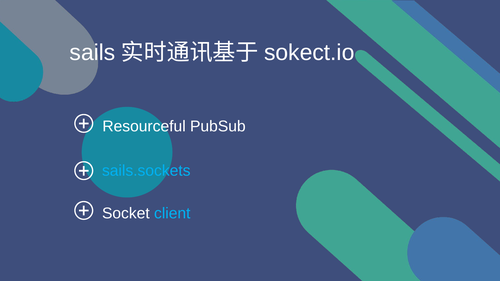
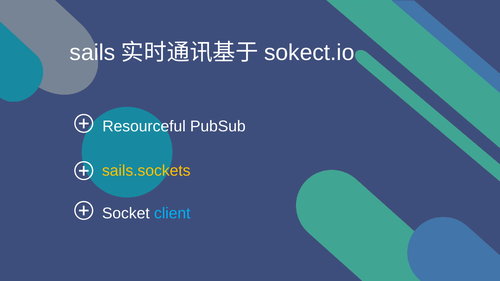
sails.sockets colour: light blue -> yellow
